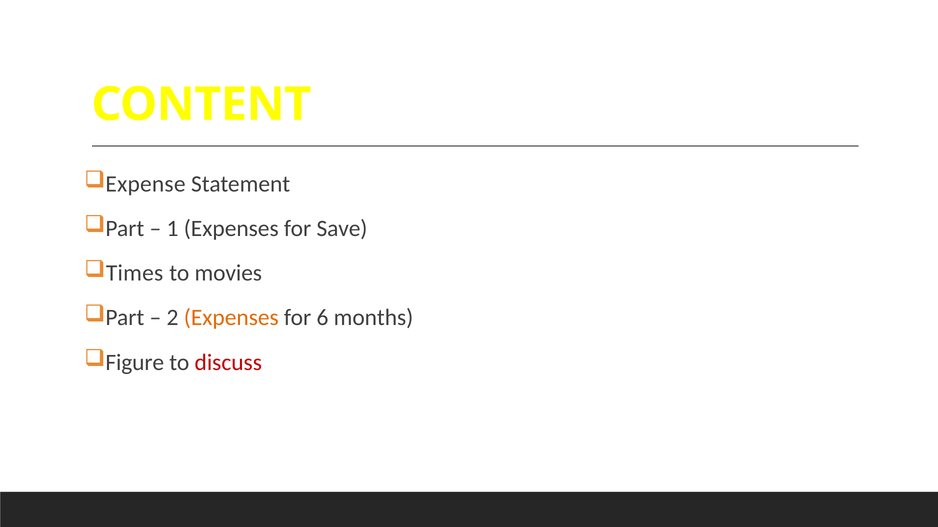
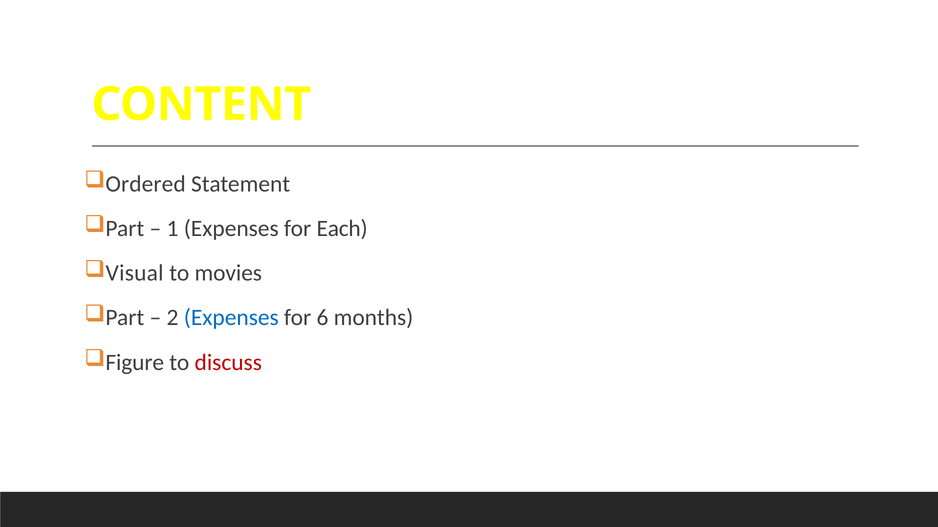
Expense: Expense -> Ordered
Save: Save -> Each
Times: Times -> Visual
Expenses at (231, 318) colour: orange -> blue
